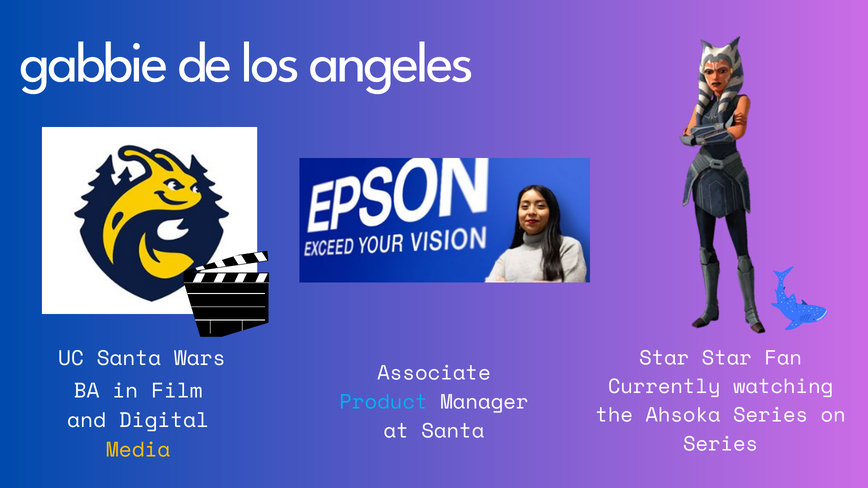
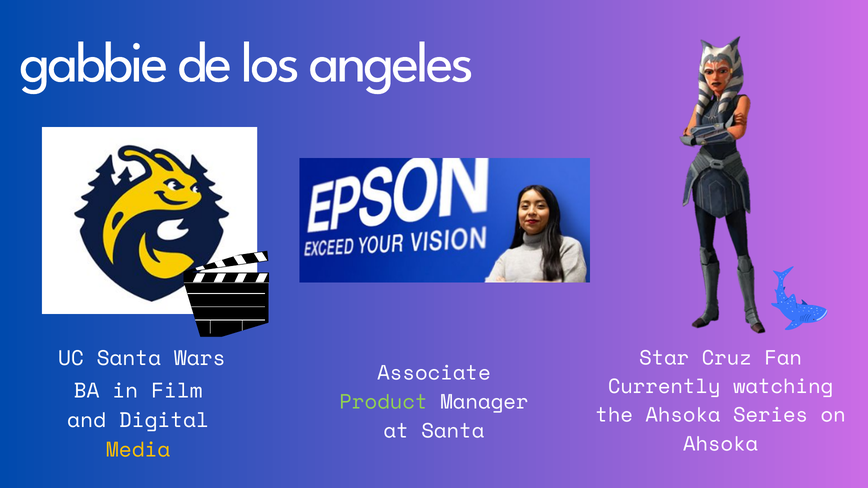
Star Star: Star -> Cruz
Product colour: light blue -> light green
Series at (721, 444): Series -> Ahsoka
